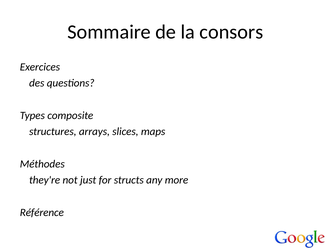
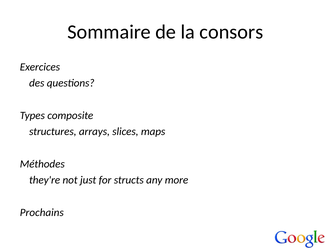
Référence: Référence -> Prochains
